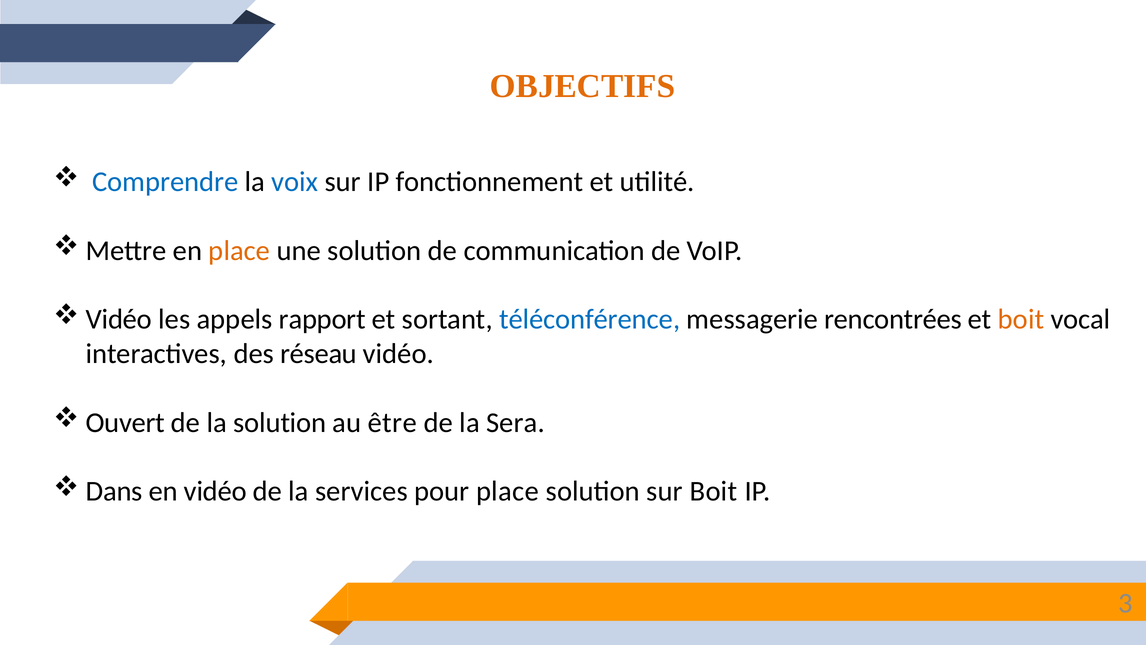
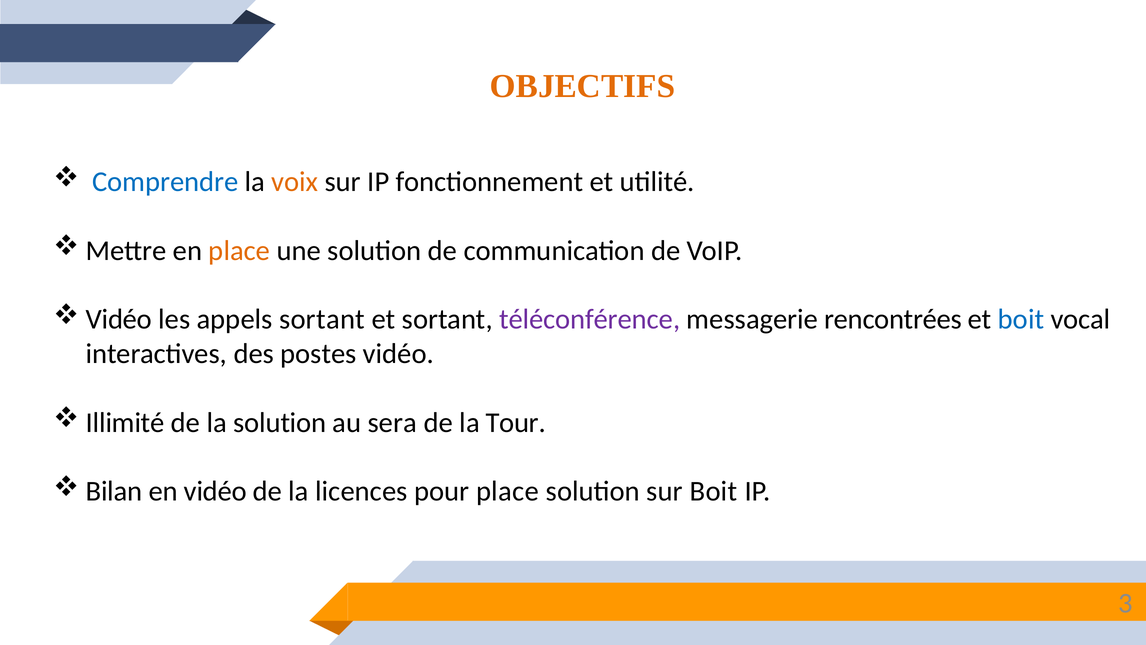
voix colour: blue -> orange
appels rapport: rapport -> sortant
téléconférence colour: blue -> purple
boit at (1021, 319) colour: orange -> blue
réseau: réseau -> postes
Ouvert: Ouvert -> Illimité
être: être -> sera
Sera: Sera -> Tour
Dans: Dans -> Bilan
services: services -> licences
